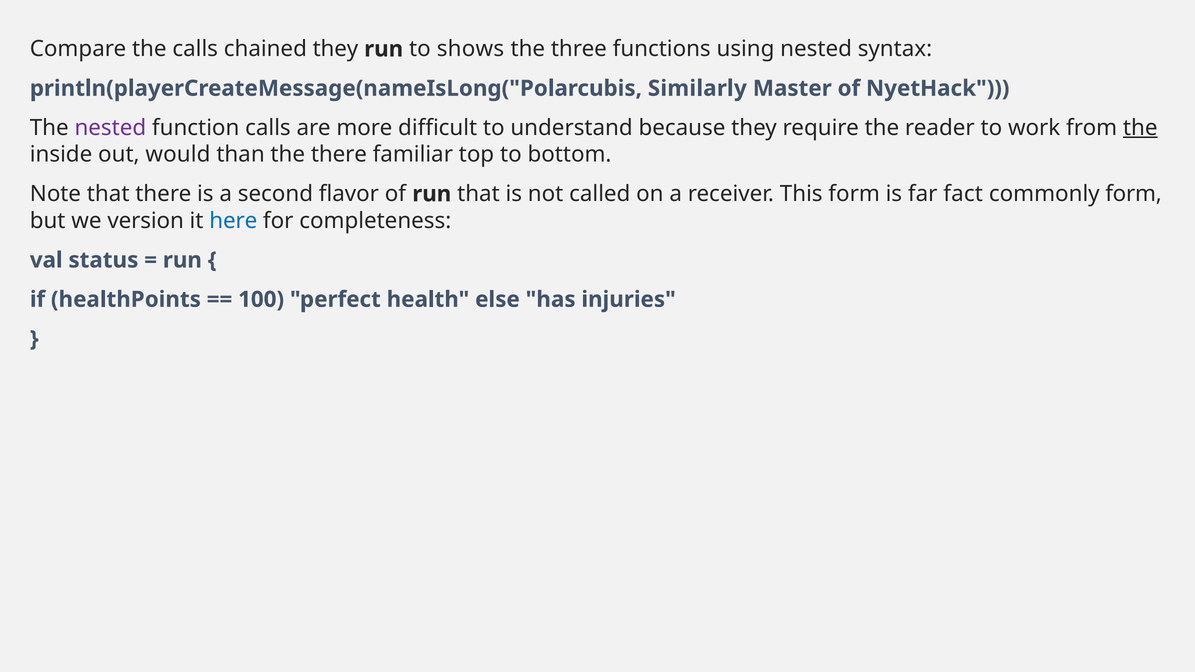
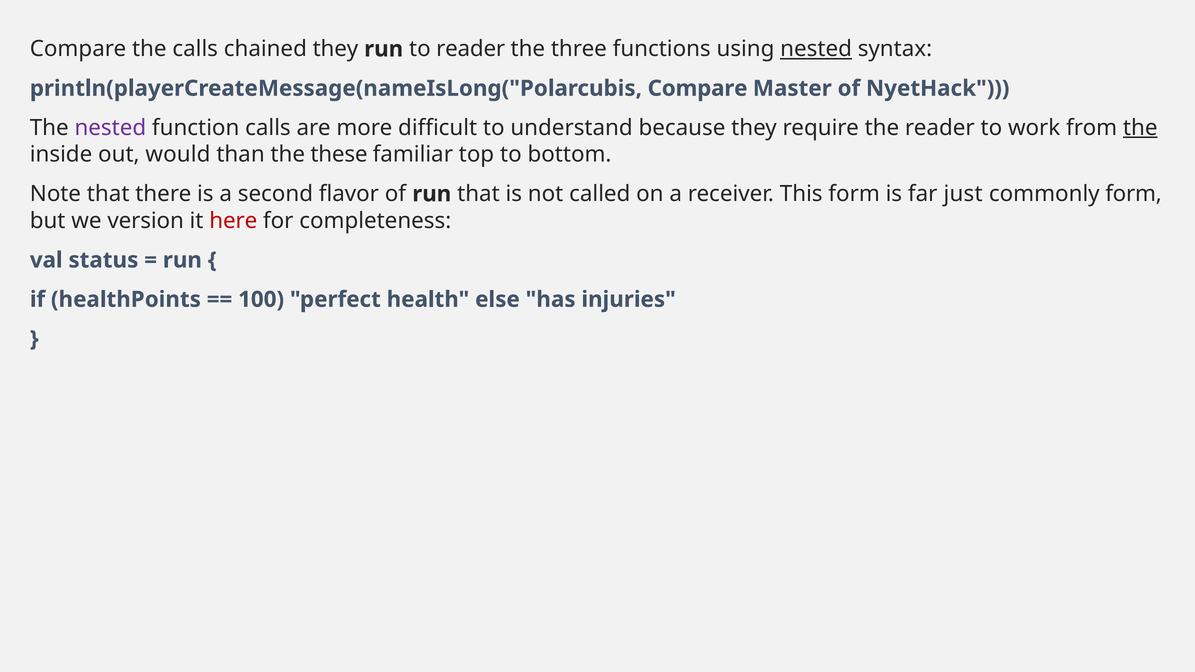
to shows: shows -> reader
nested at (816, 49) underline: none -> present
println(playerCreateMessage(nameIsLong("Polarcubis Similarly: Similarly -> Compare
the there: there -> these
fact: fact -> just
here colour: blue -> red
